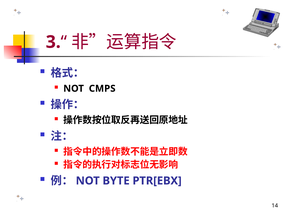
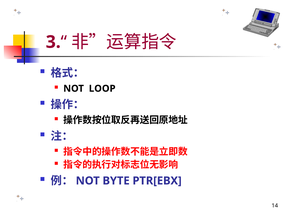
CMPS: CMPS -> LOOP
